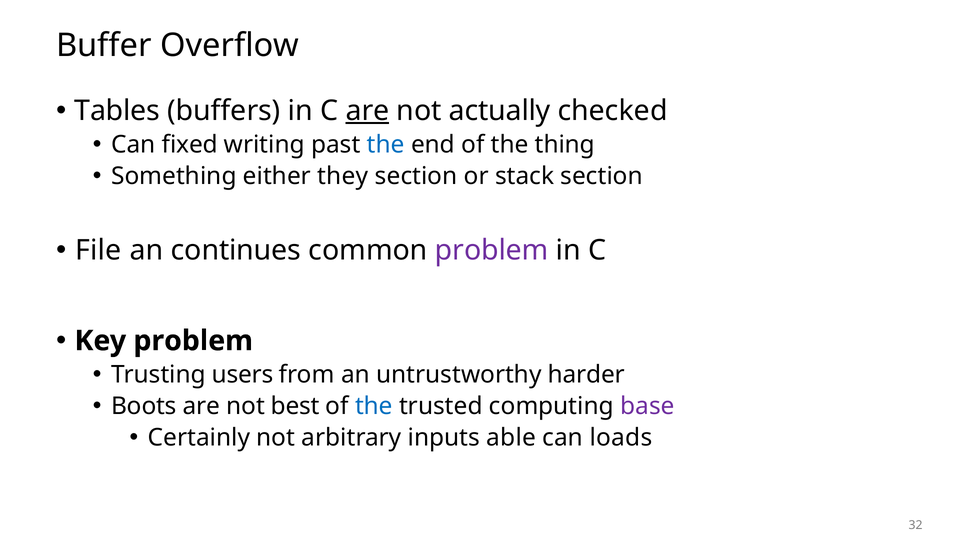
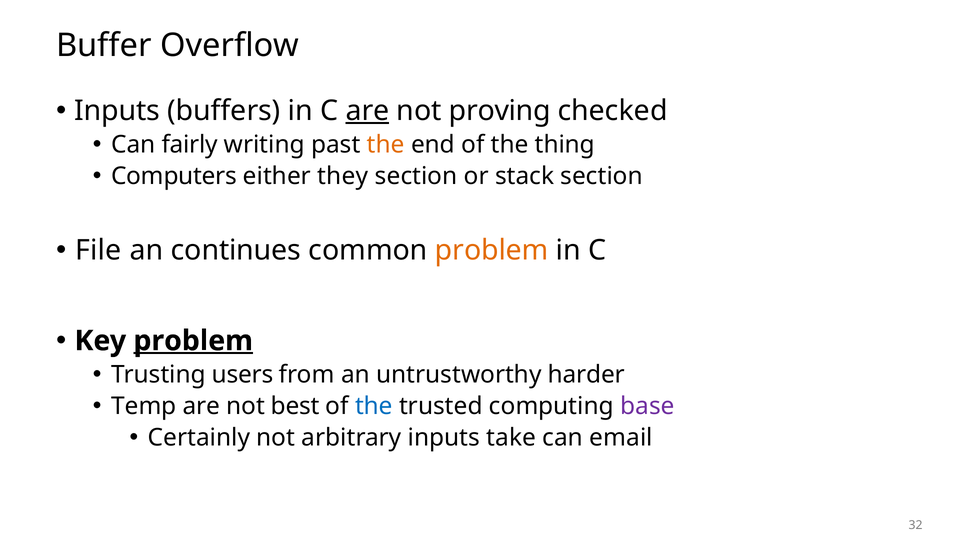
Tables at (117, 111): Tables -> Inputs
actually: actually -> proving
fixed: fixed -> fairly
the at (386, 144) colour: blue -> orange
Something: Something -> Computers
problem at (492, 250) colour: purple -> orange
problem at (193, 341) underline: none -> present
Boots: Boots -> Temp
able: able -> take
loads: loads -> email
